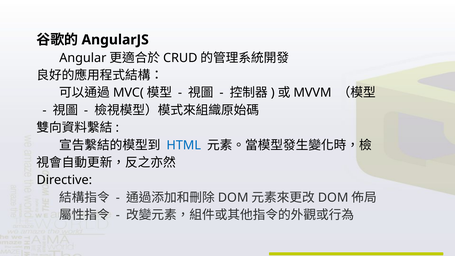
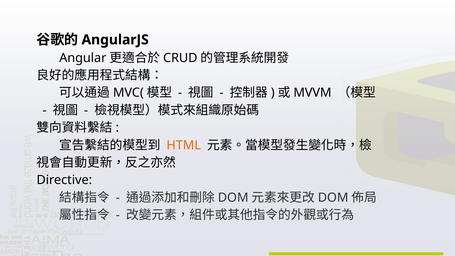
HTML colour: blue -> orange
